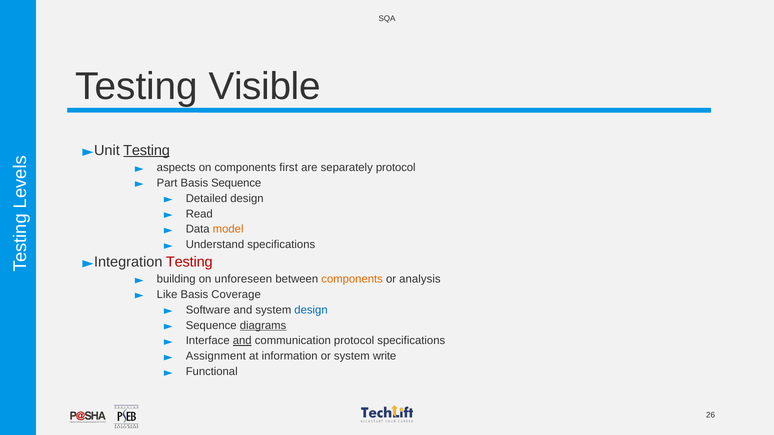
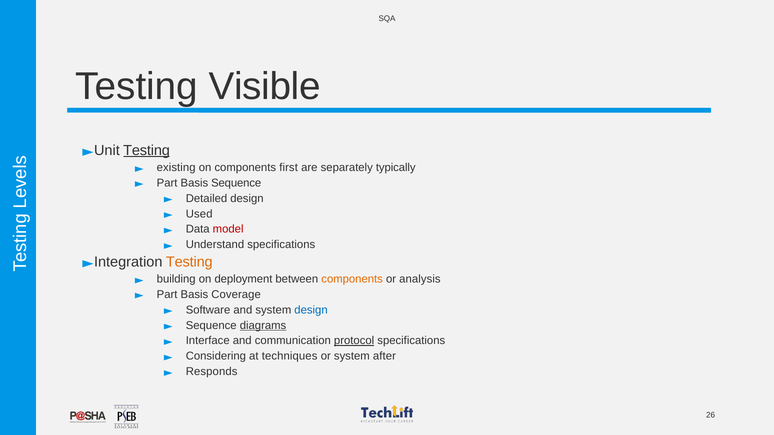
aspects: aspects -> existing
separately protocol: protocol -> typically
Read: Read -> Used
model colour: orange -> red
Testing at (189, 262) colour: red -> orange
unforeseen: unforeseen -> deployment
Like at (167, 295): Like -> Part
and at (242, 341) underline: present -> none
protocol at (354, 341) underline: none -> present
Assignment: Assignment -> Considering
information: information -> techniques
write: write -> after
Functional: Functional -> Responds
